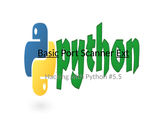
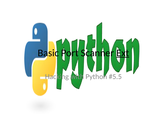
Basic underline: present -> none
